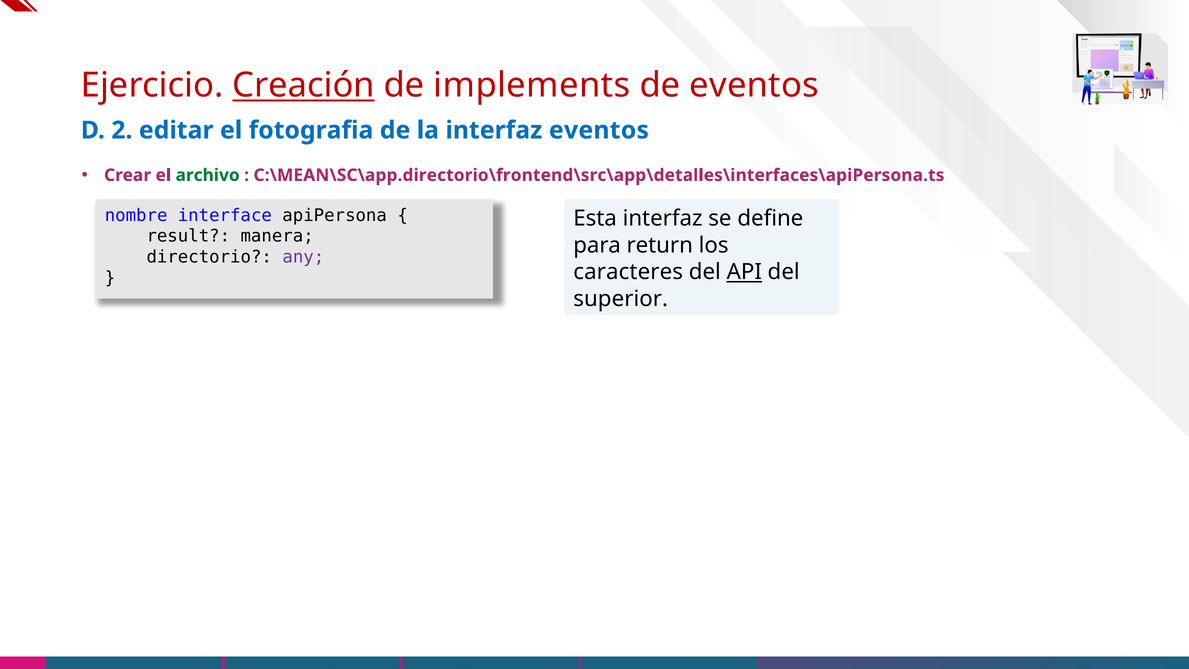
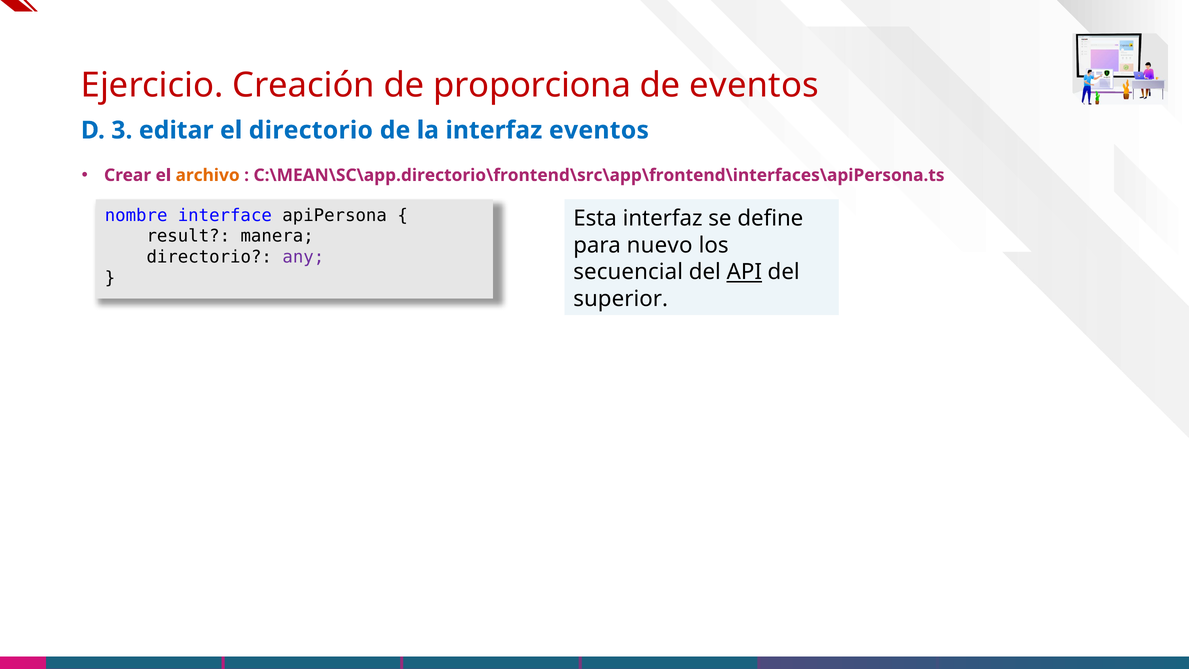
Creación underline: present -> none
implements: implements -> proporciona
2: 2 -> 3
el fotografia: fotografia -> directorio
archivo colour: green -> orange
C:\MEAN\SC\app.directorio\frontend\src\app\detalles\interfaces\apiPersona.ts: C:\MEAN\SC\app.directorio\frontend\src\app\detalles\interfaces\apiPersona.ts -> C:\MEAN\SC\app.directorio\frontend\src\app\frontend\interfaces\apiPersona.ts
return: return -> nuevo
caracteres: caracteres -> secuencial
